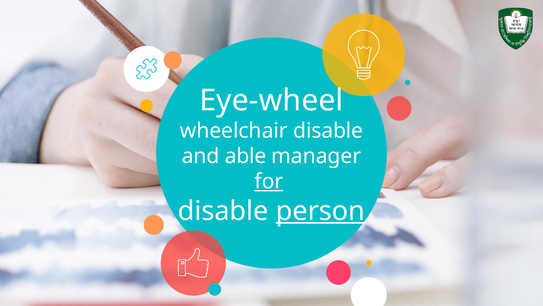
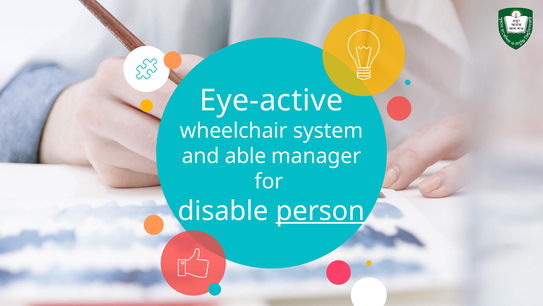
Eye-wheel: Eye-wheel -> Eye-active
wheelchair disable: disable -> system
for underline: present -> none
